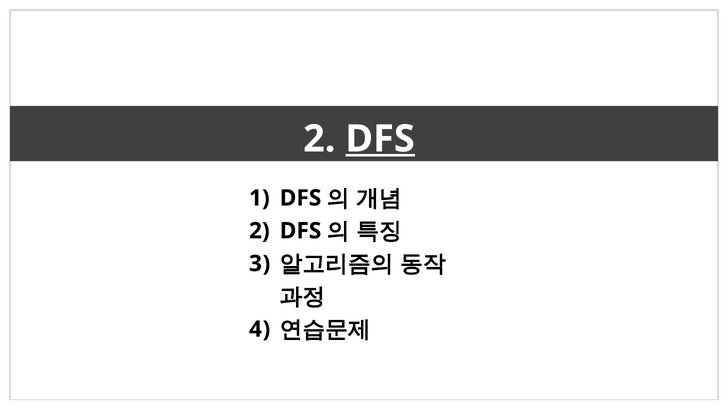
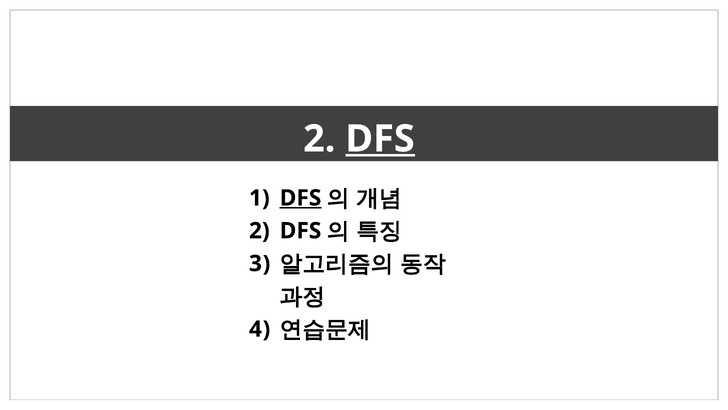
DFS at (301, 198) underline: none -> present
